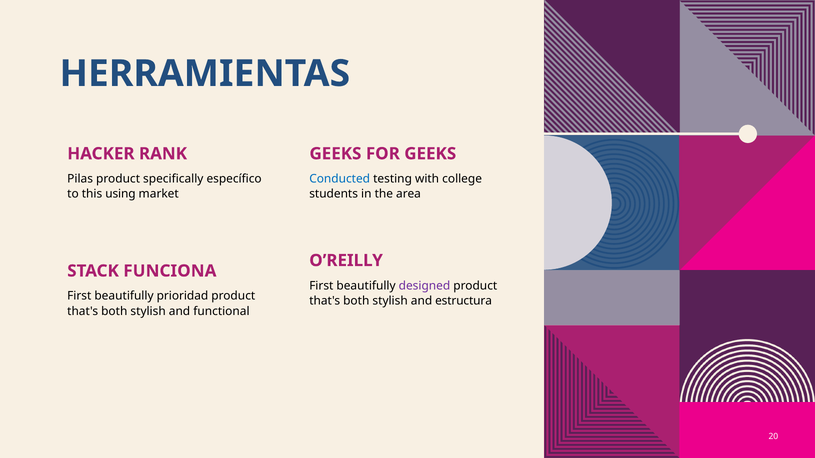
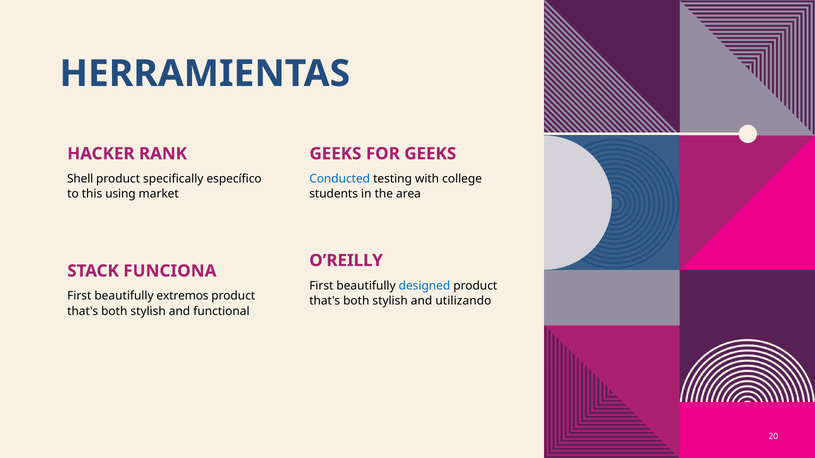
Pilas: Pilas -> Shell
designed colour: purple -> blue
prioridad: prioridad -> extremos
estructura: estructura -> utilizando
